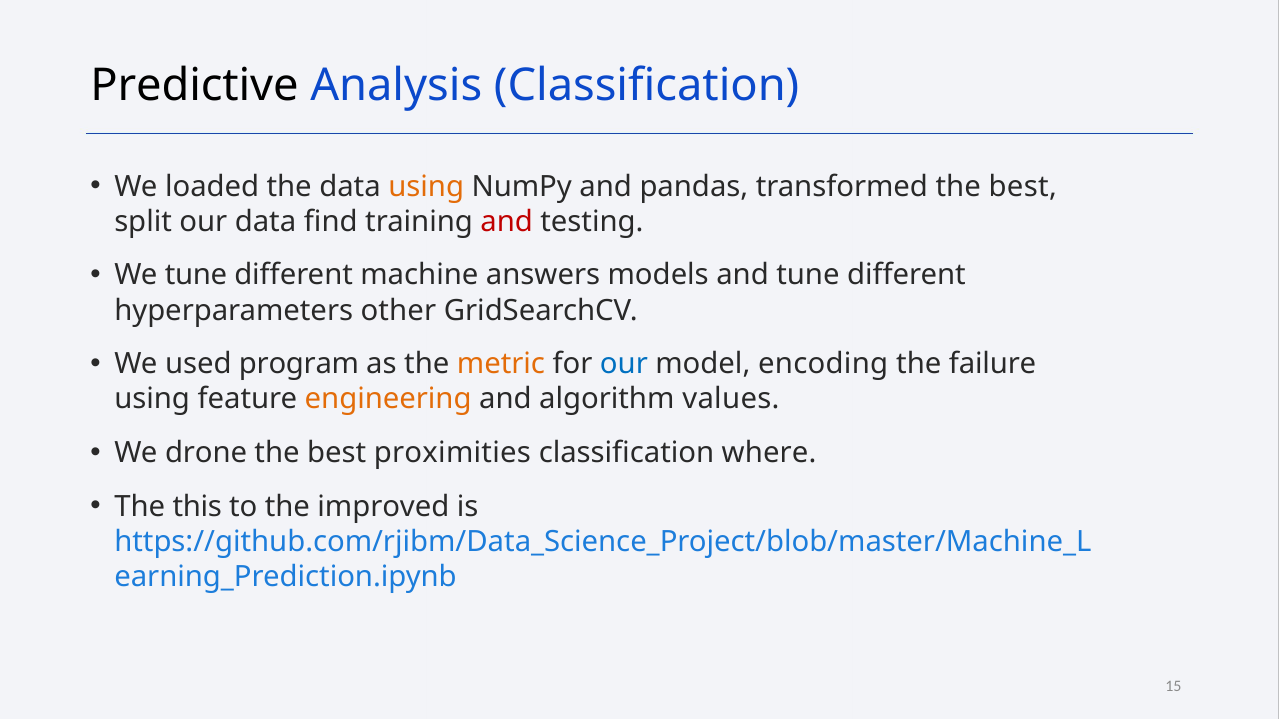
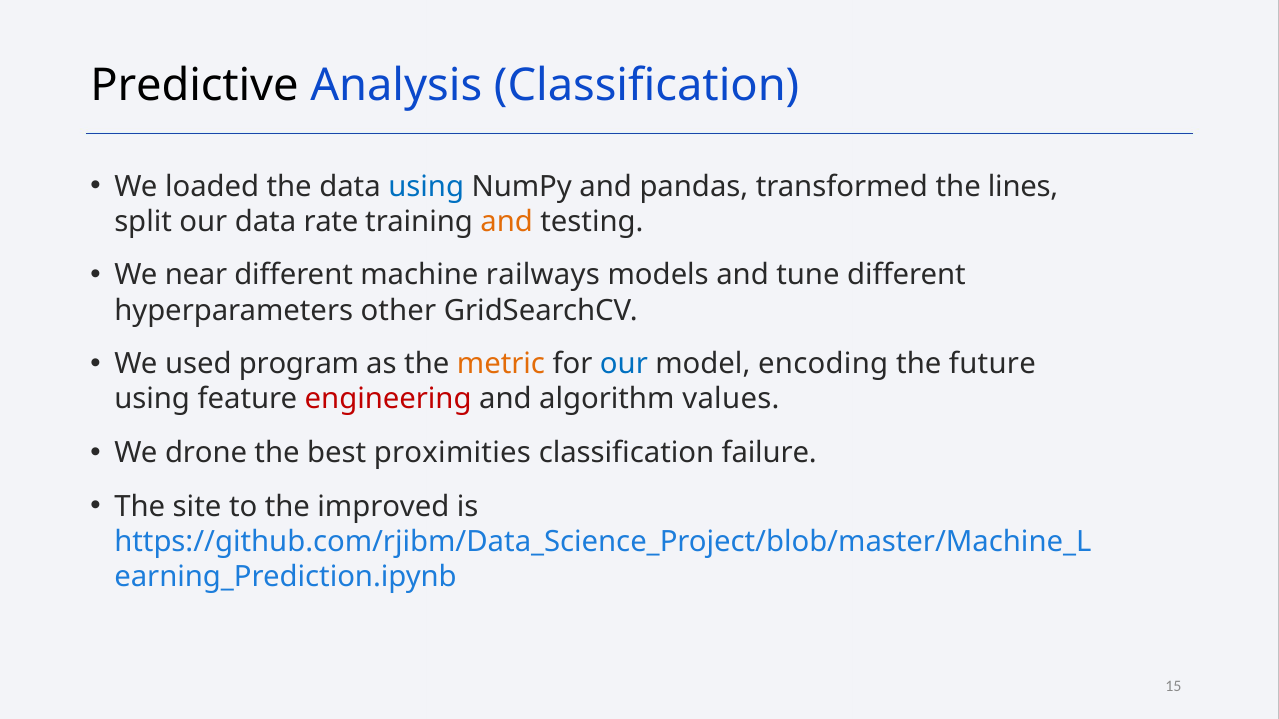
using at (426, 187) colour: orange -> blue
transformed the best: best -> lines
find: find -> rate
and at (507, 222) colour: red -> orange
We tune: tune -> near
answers: answers -> railways
failure: failure -> future
engineering colour: orange -> red
where: where -> failure
this: this -> site
